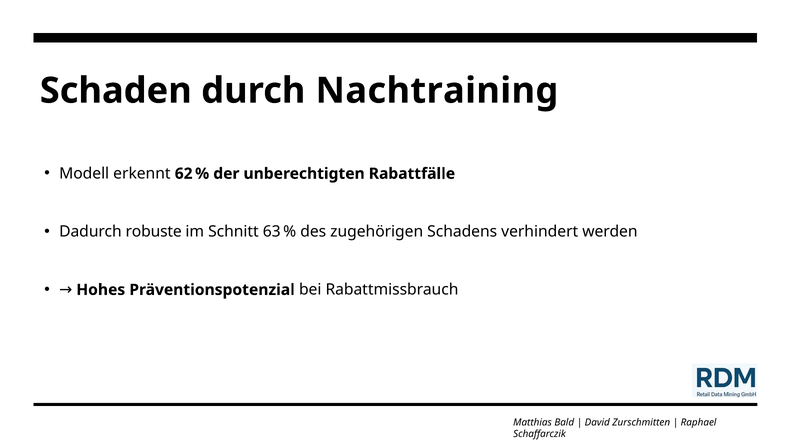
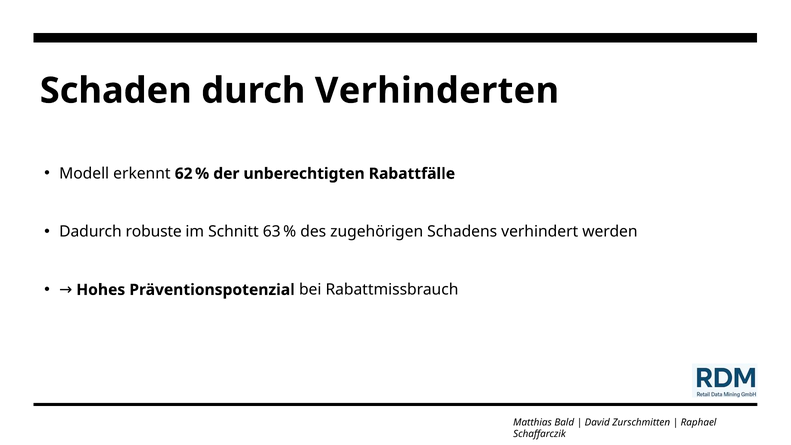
Nachtraining: Nachtraining -> Verhinderten
